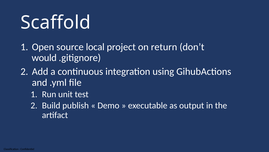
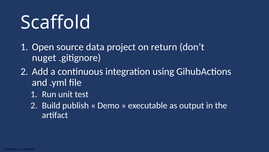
local: local -> data
would: would -> nuget
